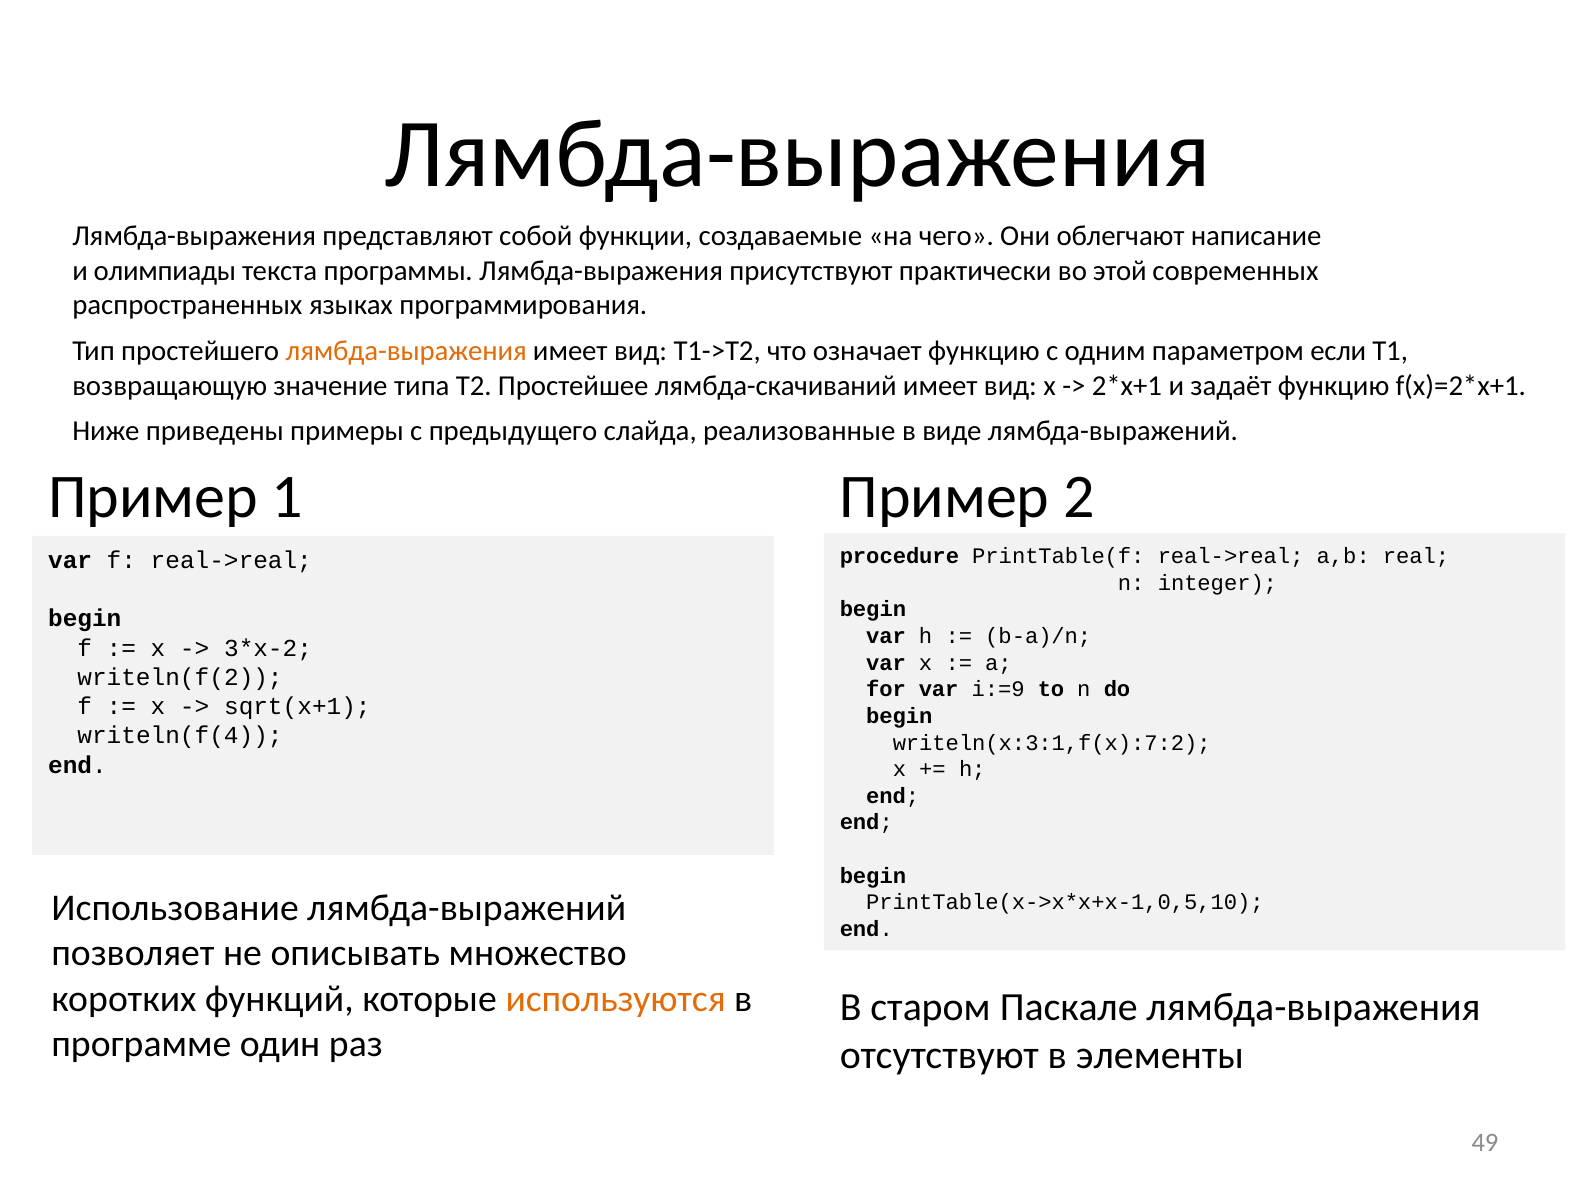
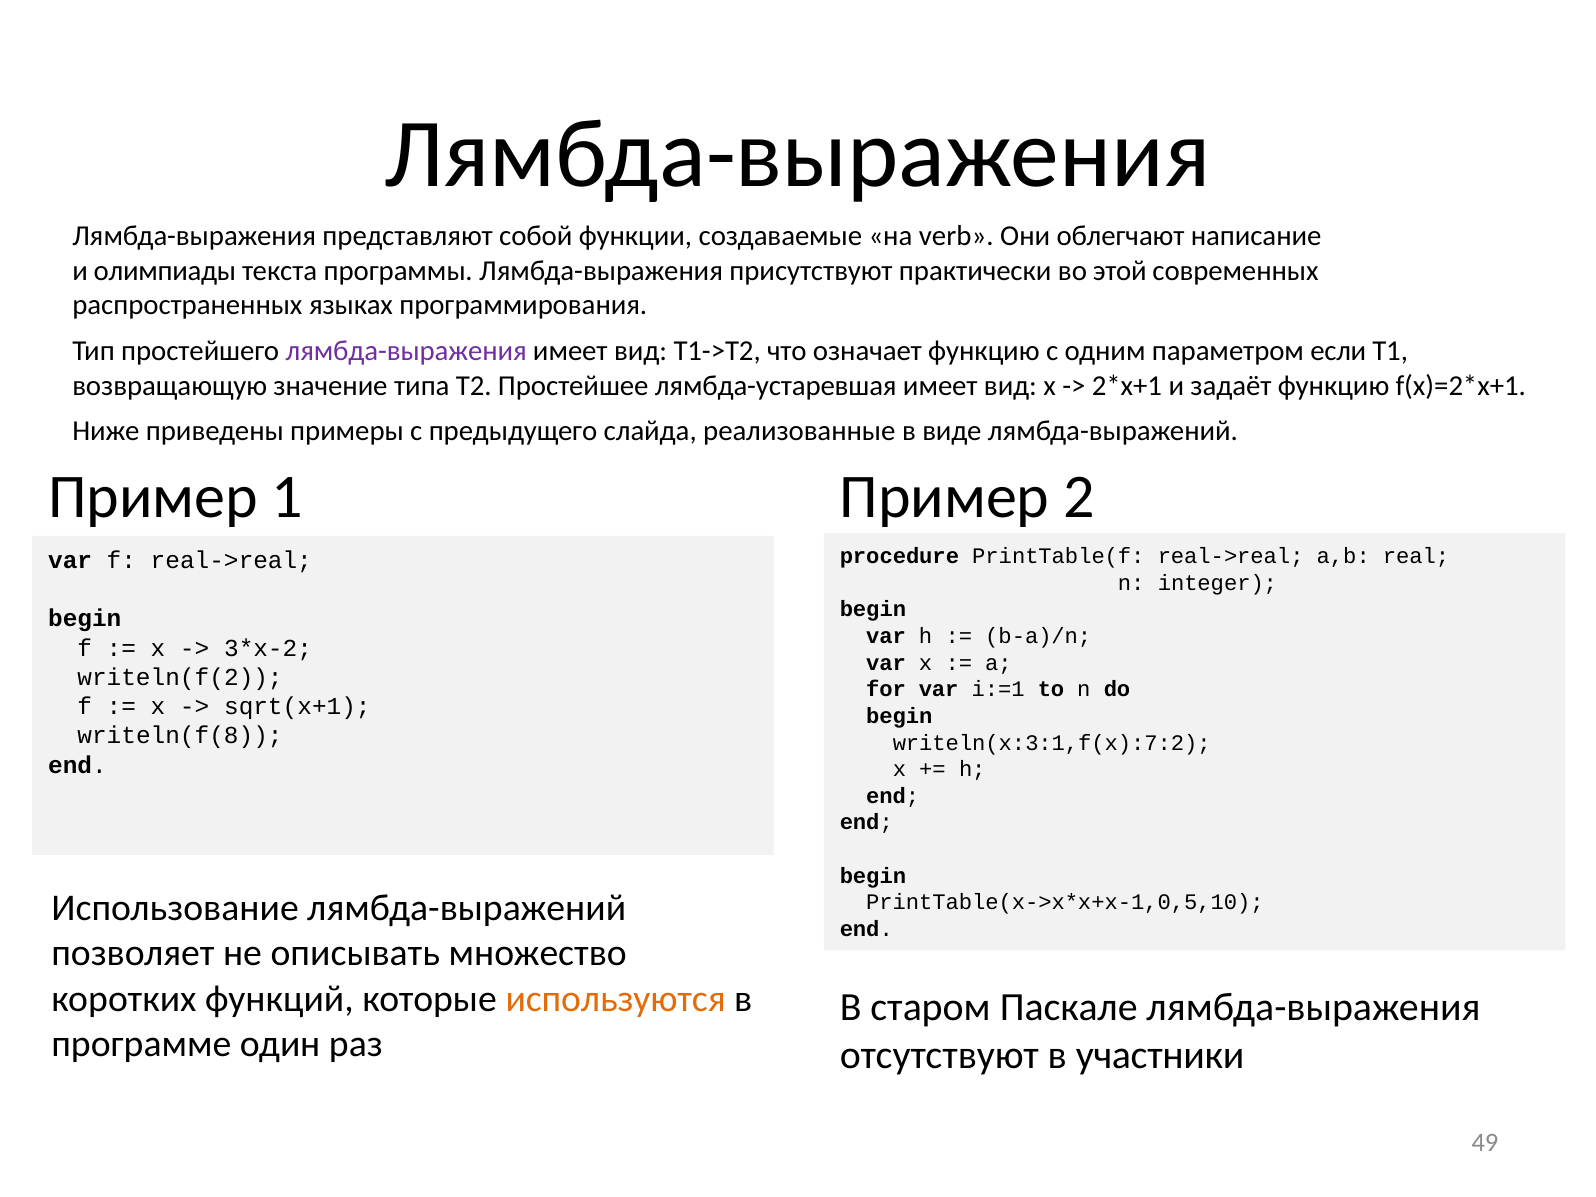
чего: чего -> verb
лямбда-выражения at (406, 351) colour: orange -> purple
лямбда-скачиваний: лямбда-скачиваний -> лямбда-устаревшая
i:=9: i:=9 -> i:=1
writeln(f(4: writeln(f(4 -> writeln(f(8
элементы: элементы -> участники
